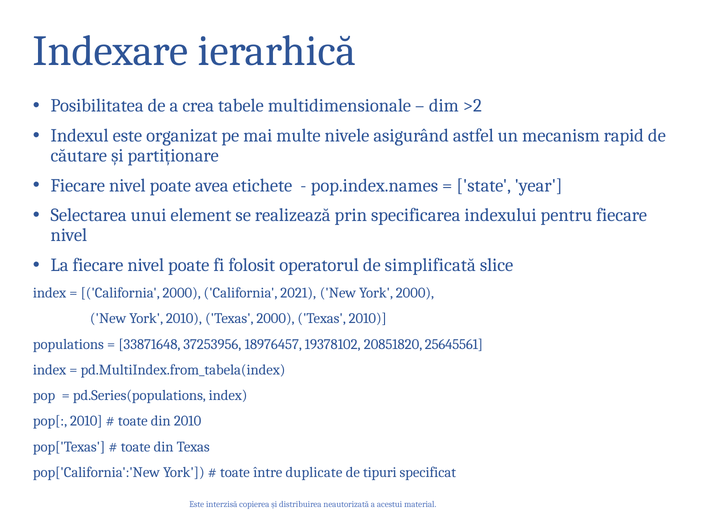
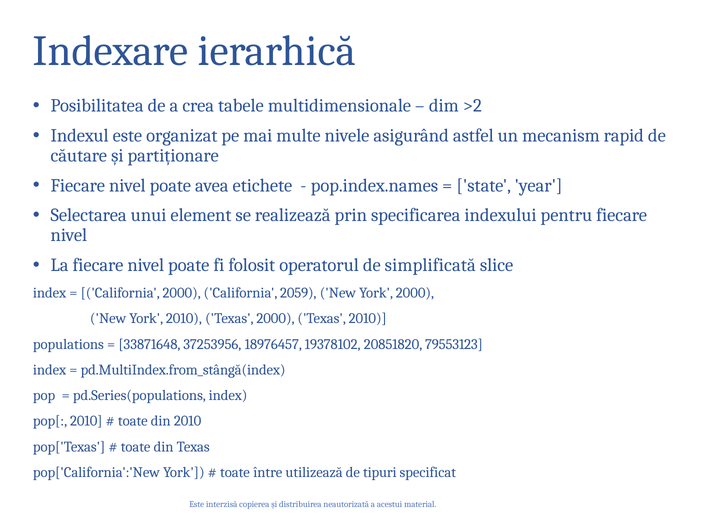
2021: 2021 -> 2059
25645561: 25645561 -> 79553123
pd.MultiIndex.from_tabela(index: pd.MultiIndex.from_tabela(index -> pd.MultiIndex.from_stângă(index
duplicate: duplicate -> utilizează
